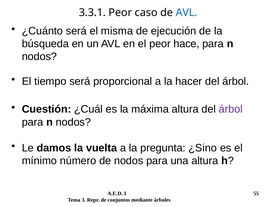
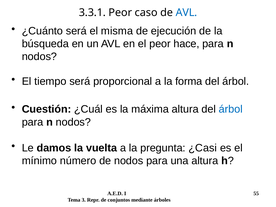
hacer: hacer -> forma
árbol at (231, 109) colour: purple -> blue
¿Sino: ¿Sino -> ¿Casi
